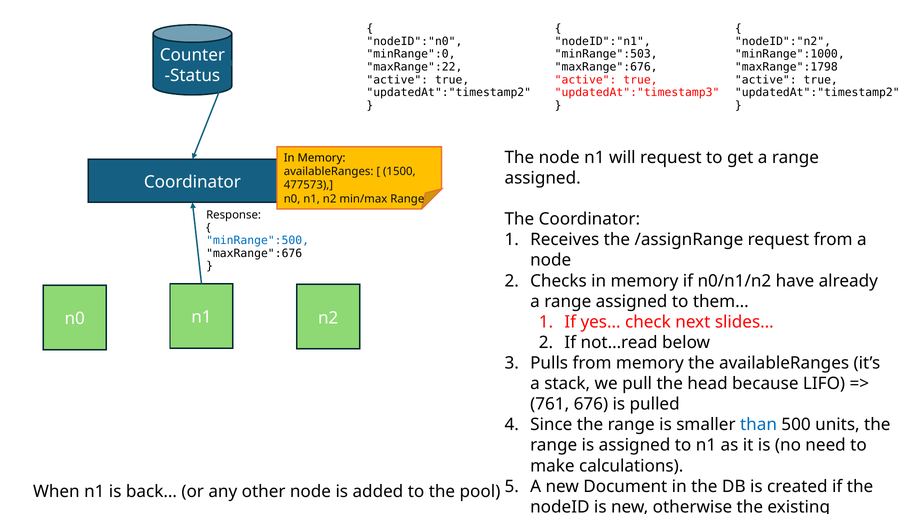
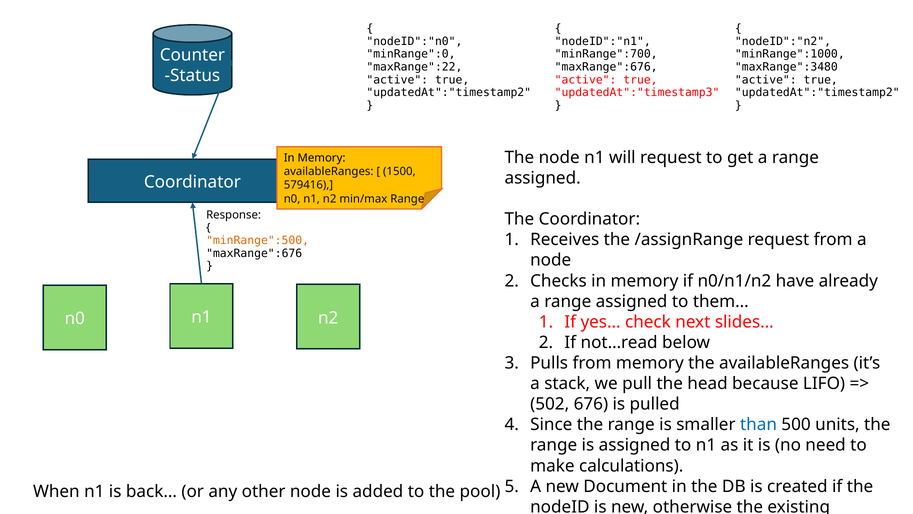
minRange":503: minRange":503 -> minRange":700
maxRange":1798: maxRange":1798 -> maxRange":3480
477573: 477573 -> 579416
minRange":500 colour: blue -> orange
761: 761 -> 502
